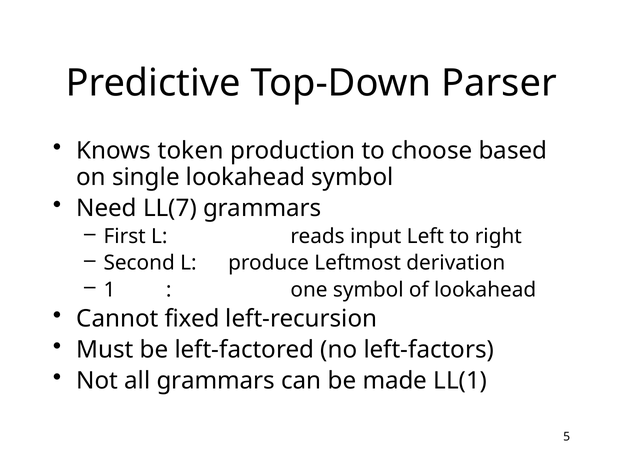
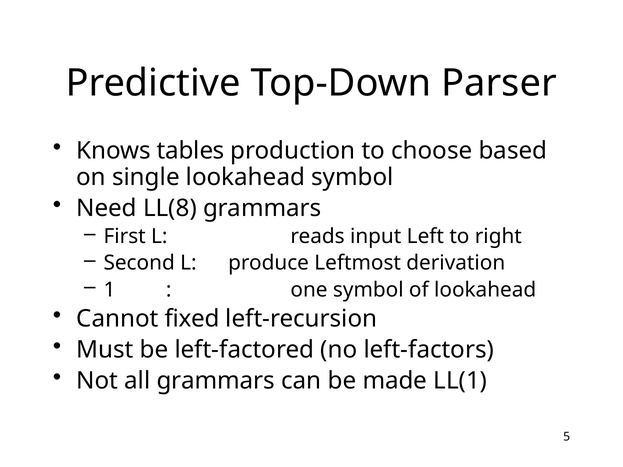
token: token -> tables
LL(7: LL(7 -> LL(8
